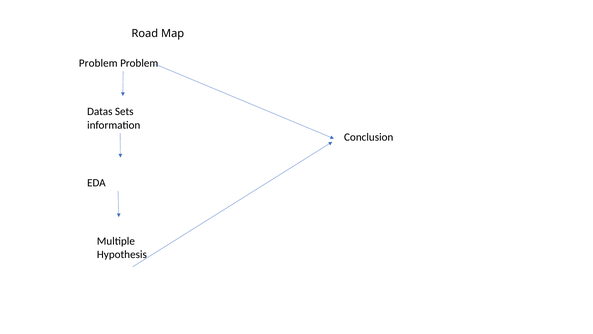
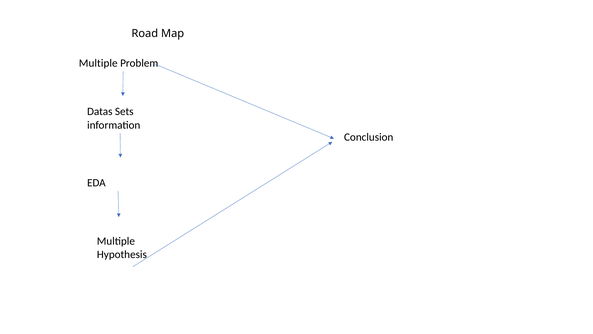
Problem at (98, 63): Problem -> Multiple
